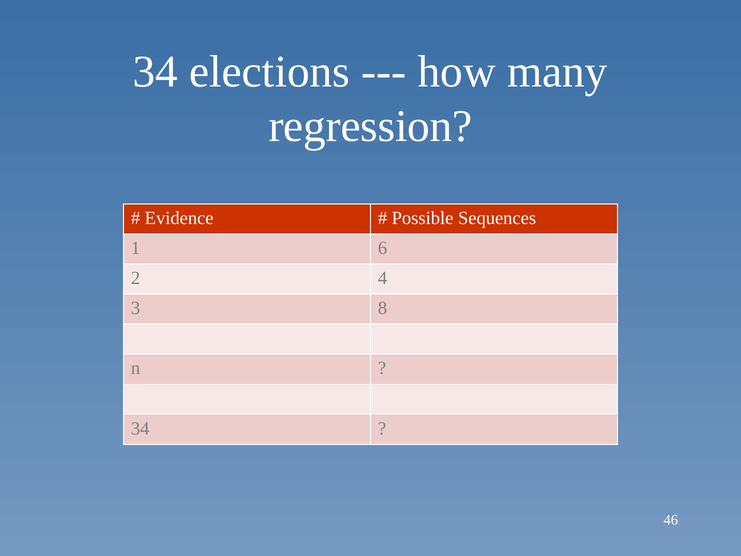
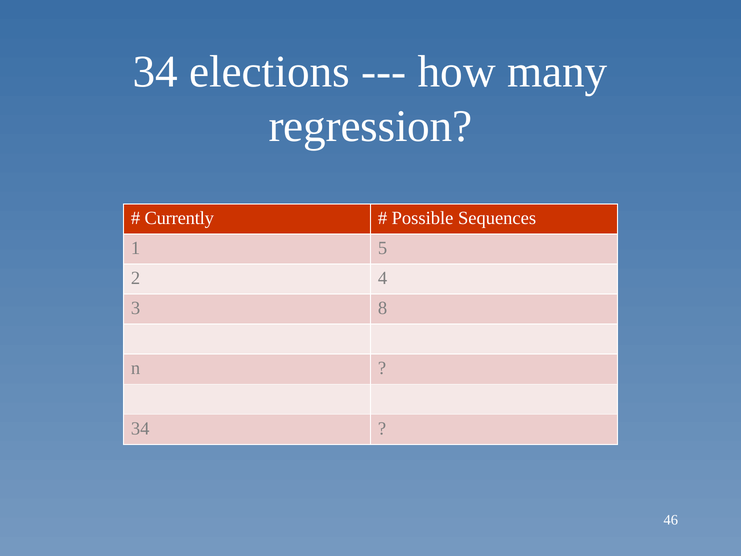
Evidence: Evidence -> Currently
6: 6 -> 5
